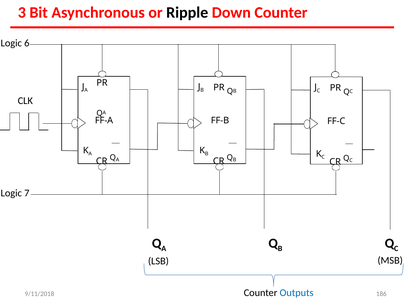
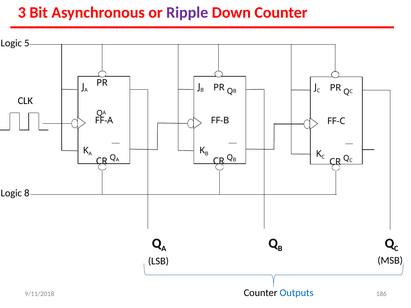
Ripple colour: black -> purple
6: 6 -> 5
7: 7 -> 8
